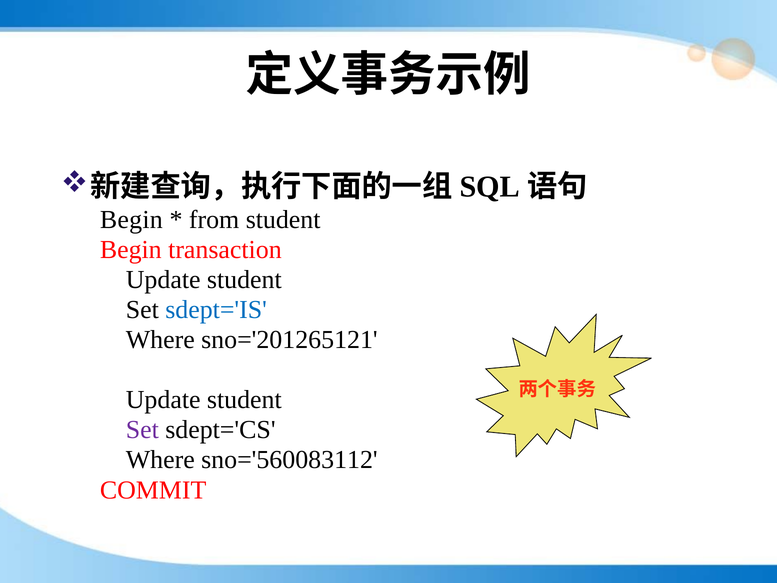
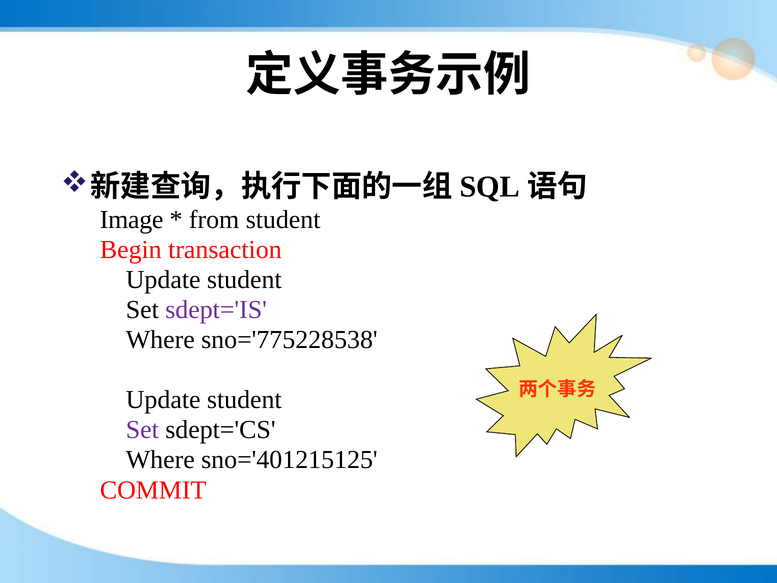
Begin at (131, 219): Begin -> Image
sdept='IS colour: blue -> purple
sno='201265121: sno='201265121 -> sno='775228538
sno='560083112: sno='560083112 -> sno='401215125
